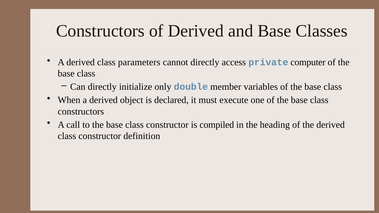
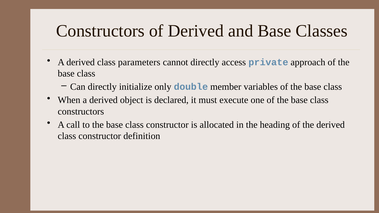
computer: computer -> approach
compiled: compiled -> allocated
